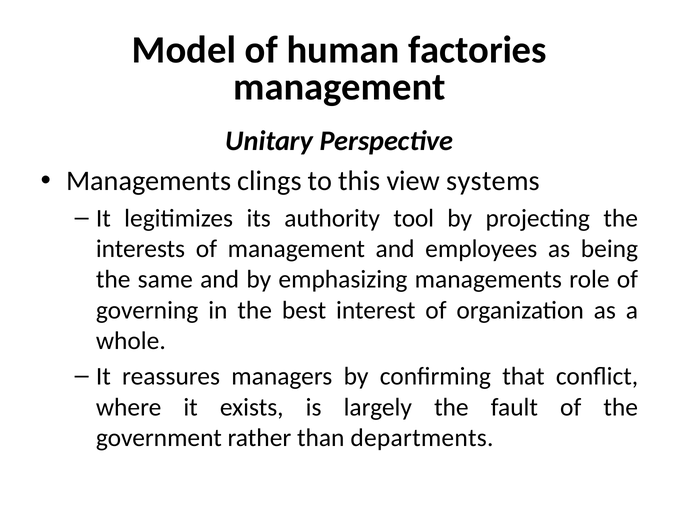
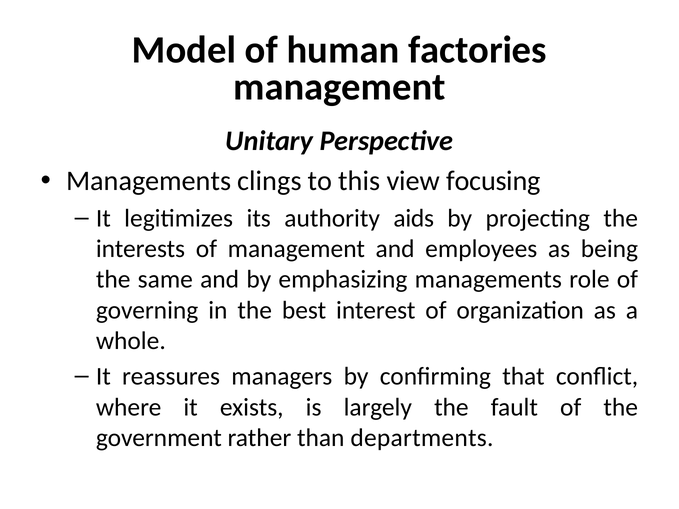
systems: systems -> focusing
tool: tool -> aids
